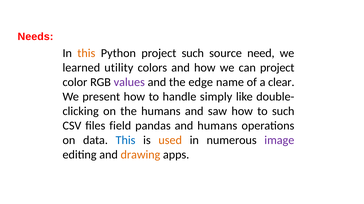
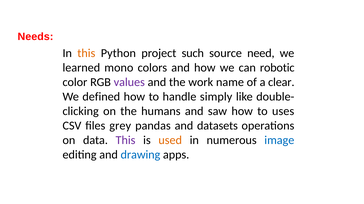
utility: utility -> mono
can project: project -> robotic
edge: edge -> work
present: present -> defined
to such: such -> uses
field: field -> grey
and humans: humans -> datasets
This at (126, 141) colour: blue -> purple
image colour: purple -> blue
drawing colour: orange -> blue
